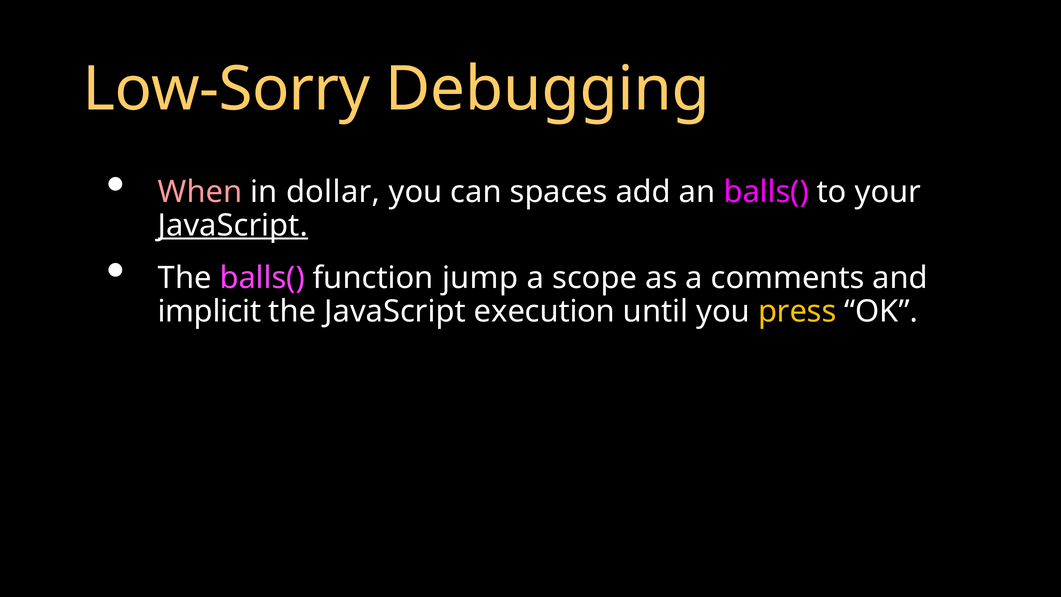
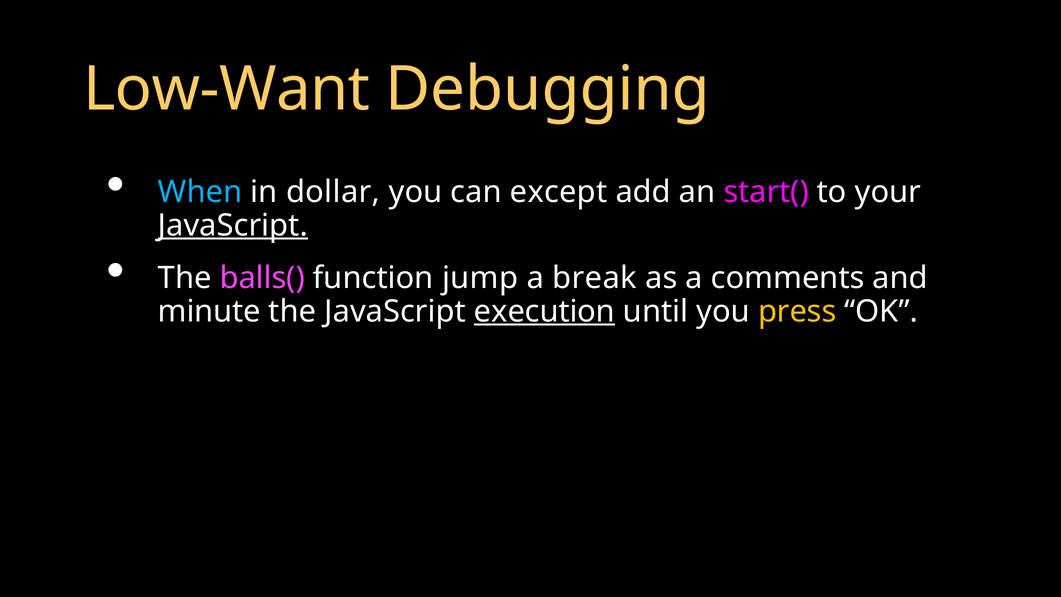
Low-Sorry: Low-Sorry -> Low-Want
When colour: pink -> light blue
spaces: spaces -> except
an balls(: balls( -> start(
scope: scope -> break
implicit: implicit -> minute
execution underline: none -> present
